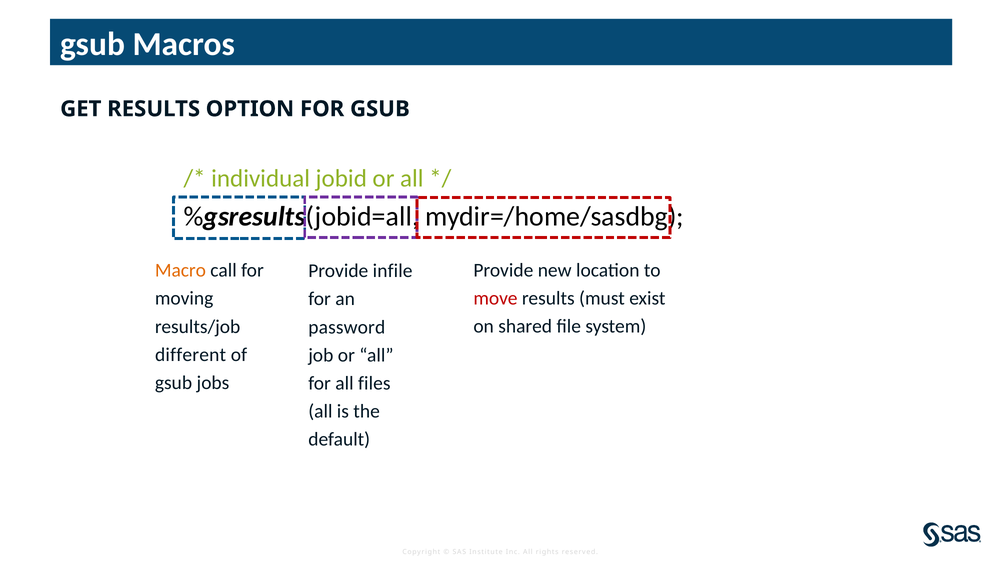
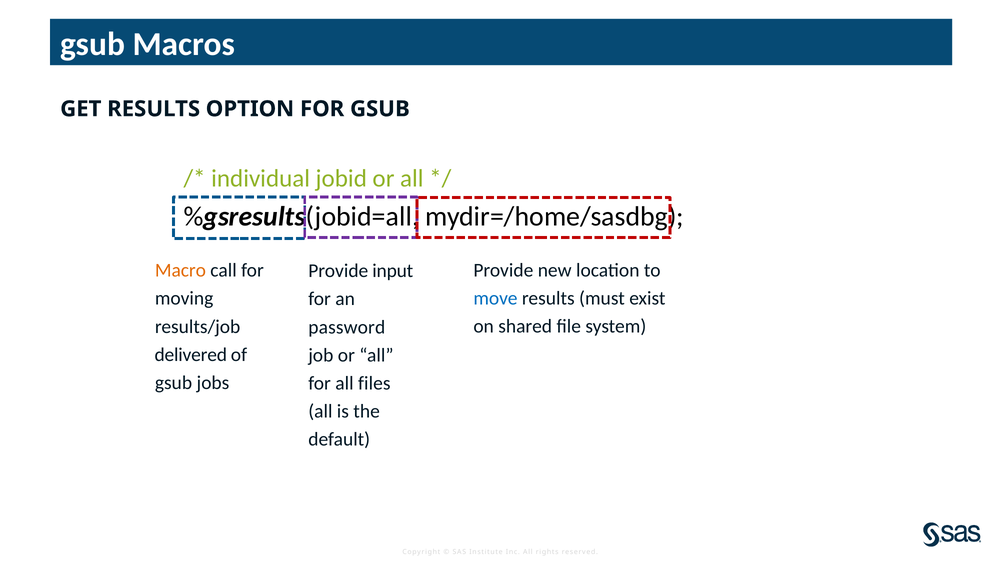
infile: infile -> input
move colour: red -> blue
different: different -> delivered
